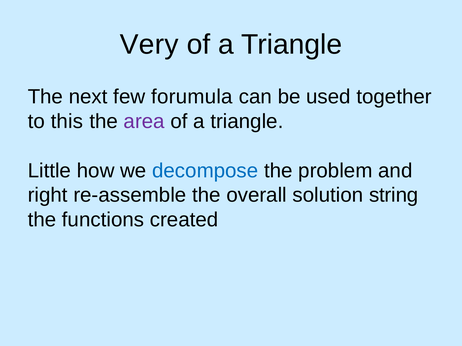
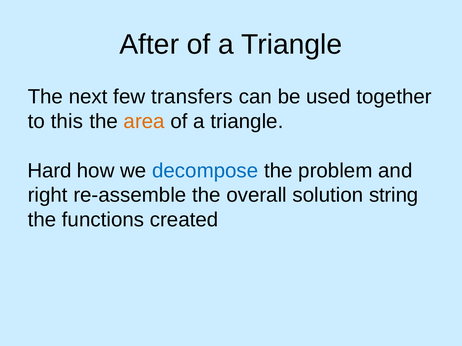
Very: Very -> After
forumula: forumula -> transfers
area colour: purple -> orange
Little: Little -> Hard
